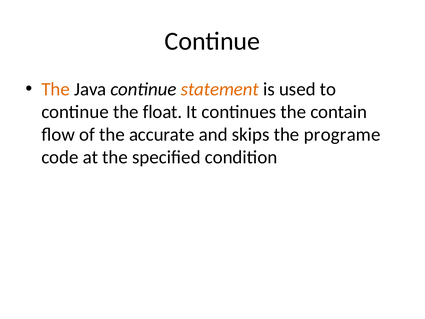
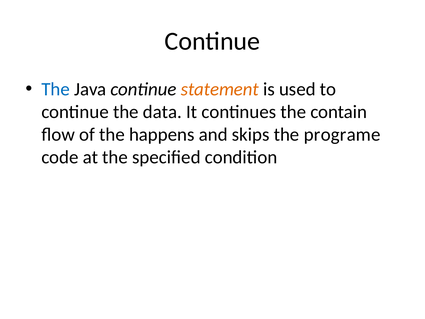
The at (56, 89) colour: orange -> blue
float: float -> data
accurate: accurate -> happens
